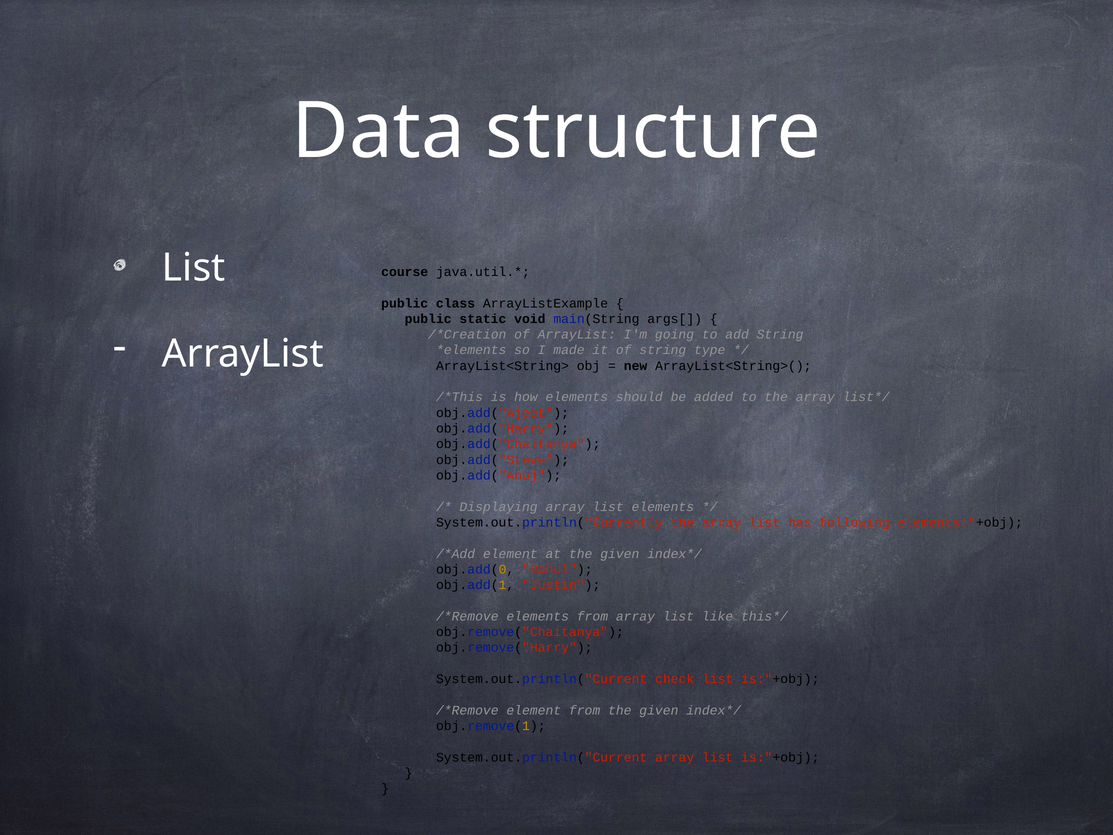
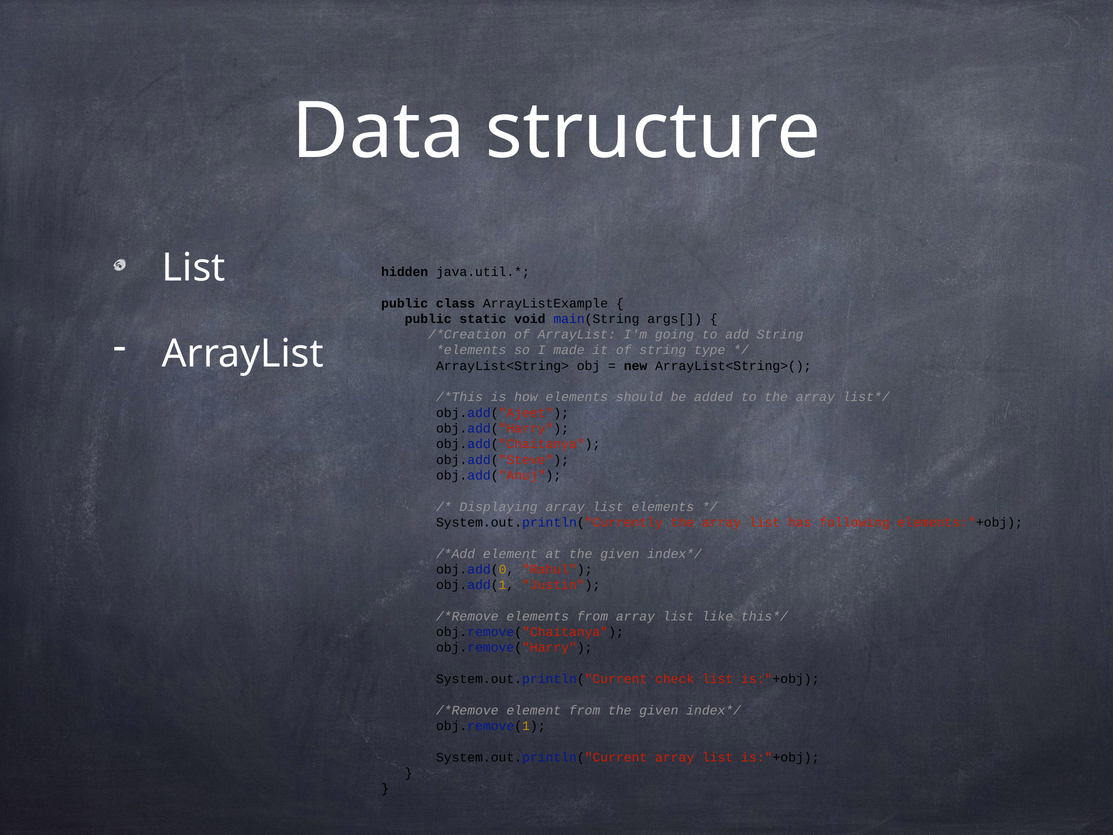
course: course -> hidden
